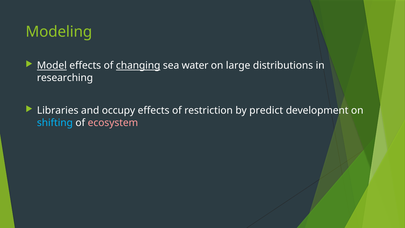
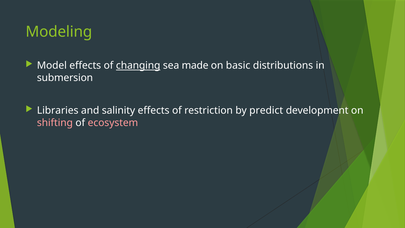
Model underline: present -> none
water: water -> made
large: large -> basic
researching: researching -> submersion
occupy: occupy -> salinity
shifting colour: light blue -> pink
